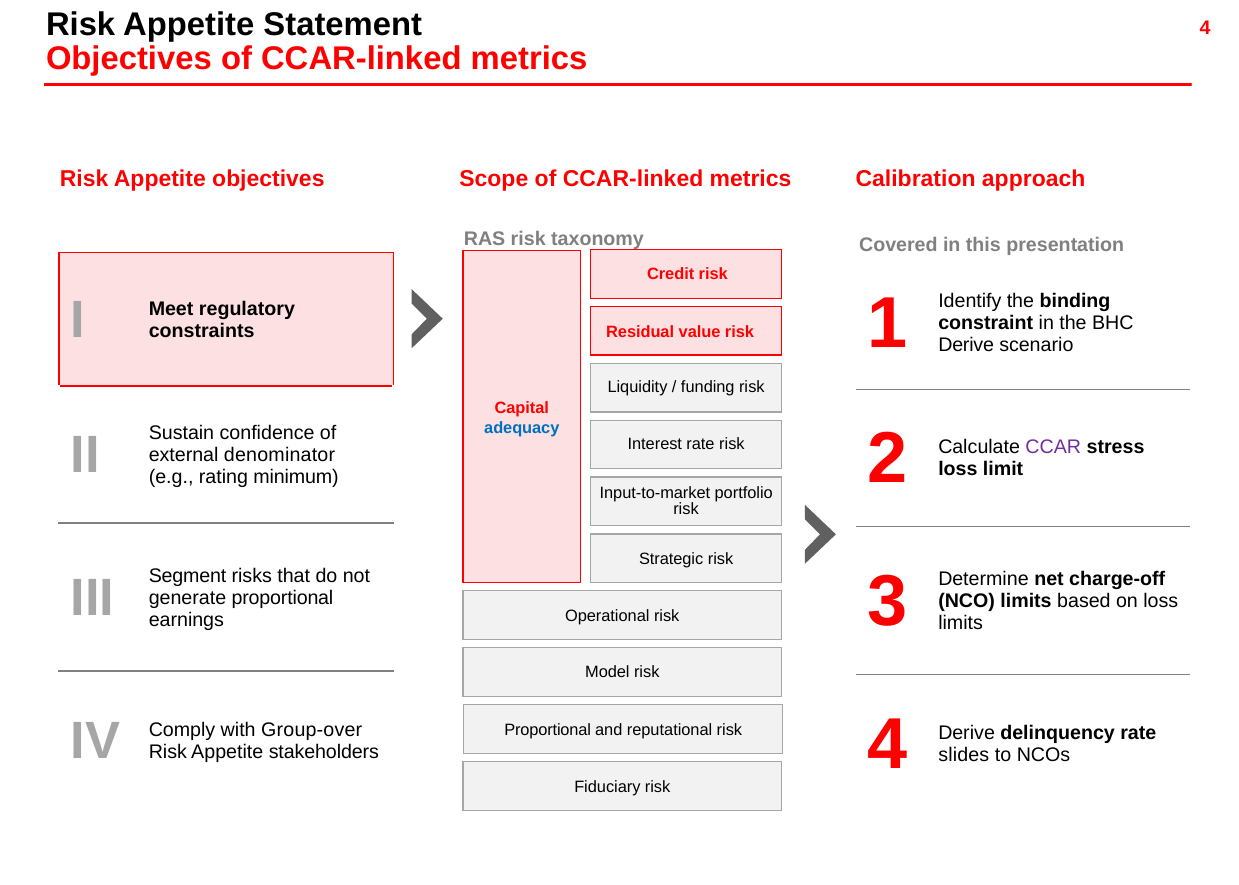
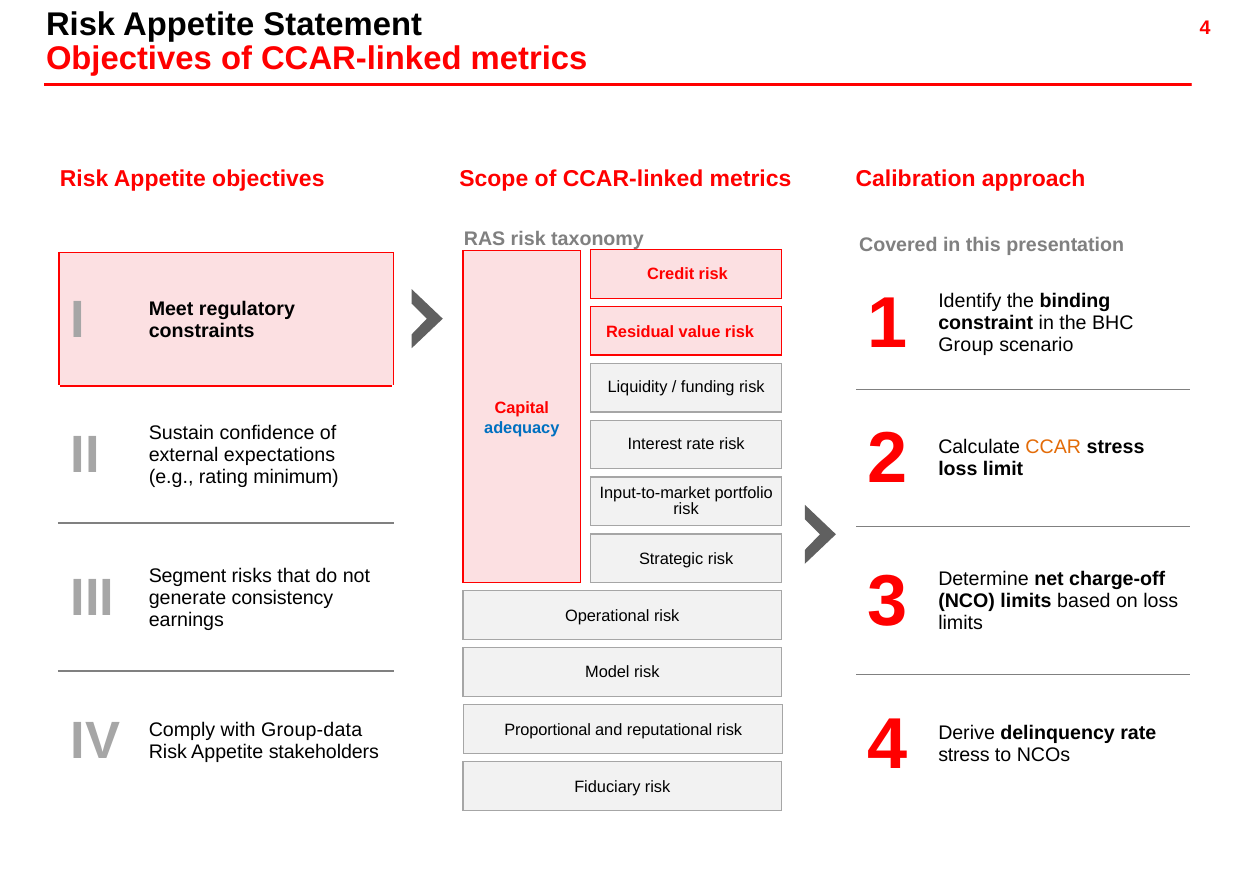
Derive at (966, 345): Derive -> Group
CCAR colour: purple -> orange
denominator: denominator -> expectations
generate proportional: proportional -> consistency
Group-over: Group-over -> Group-data
slides at (964, 755): slides -> stress
